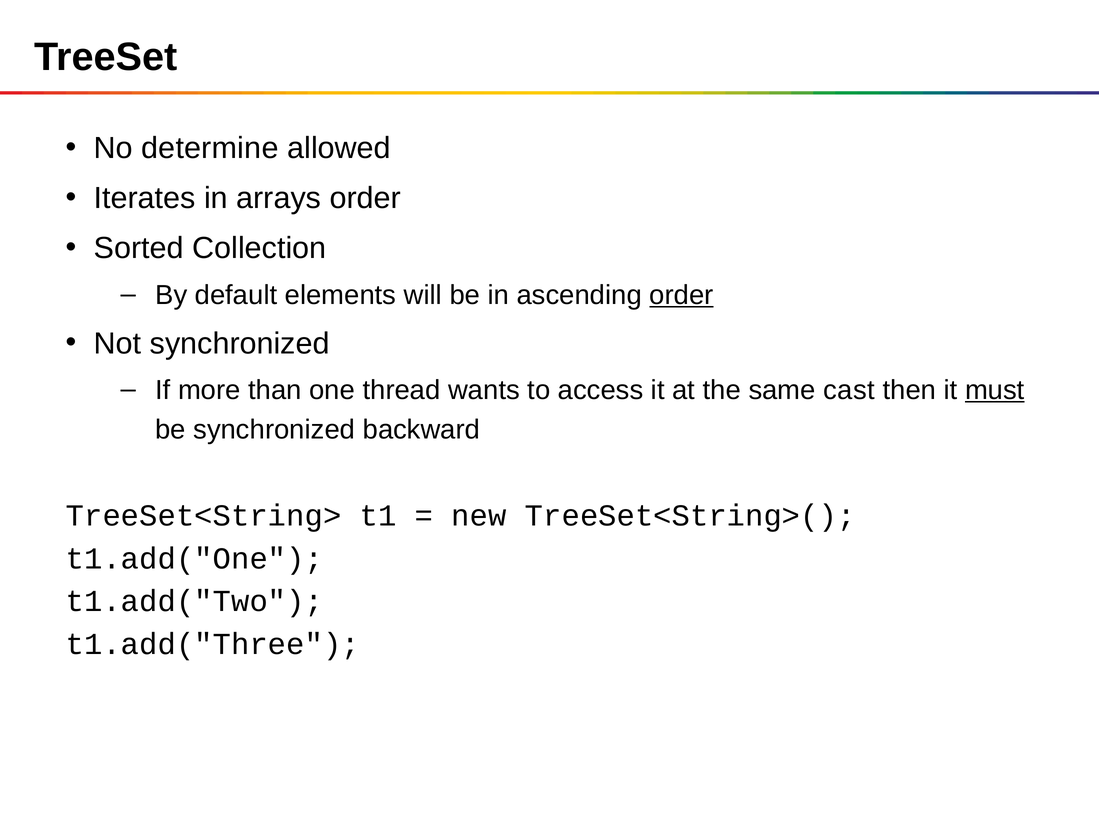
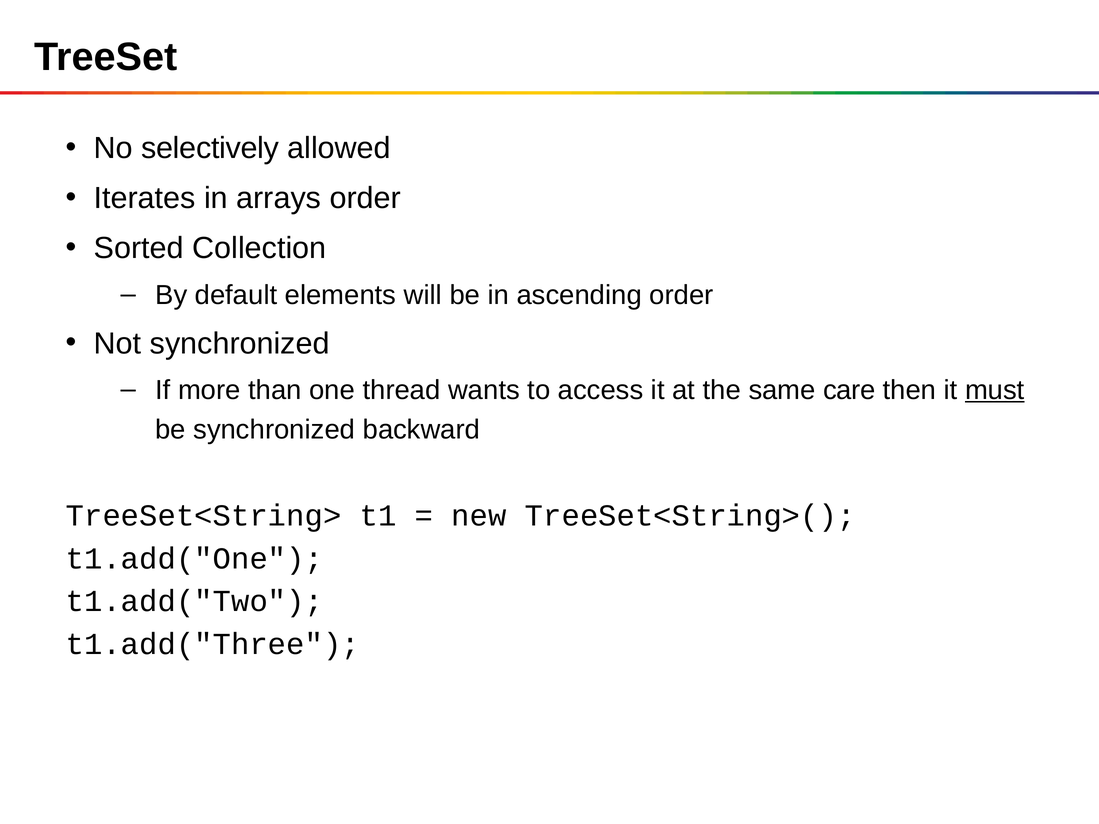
determine: determine -> selectively
order at (681, 295) underline: present -> none
cast: cast -> care
